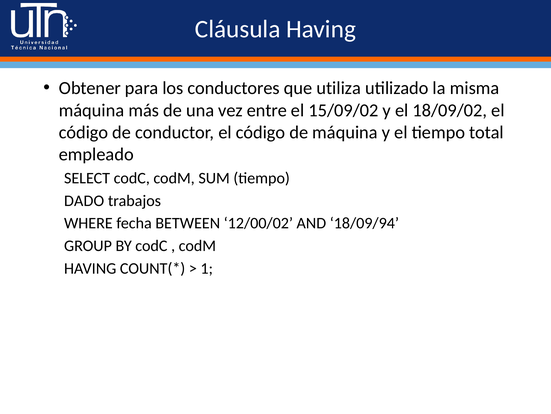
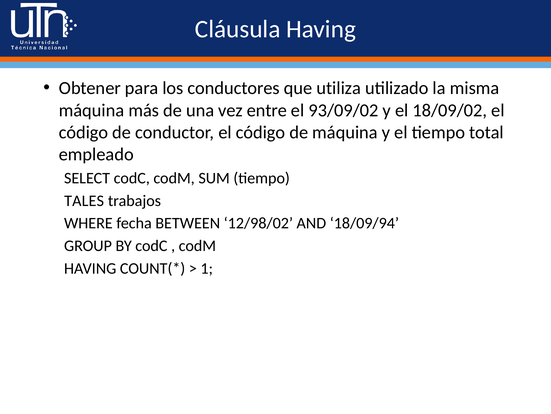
15/09/02: 15/09/02 -> 93/09/02
DADO: DADO -> TALES
12/00/02: 12/00/02 -> 12/98/02
